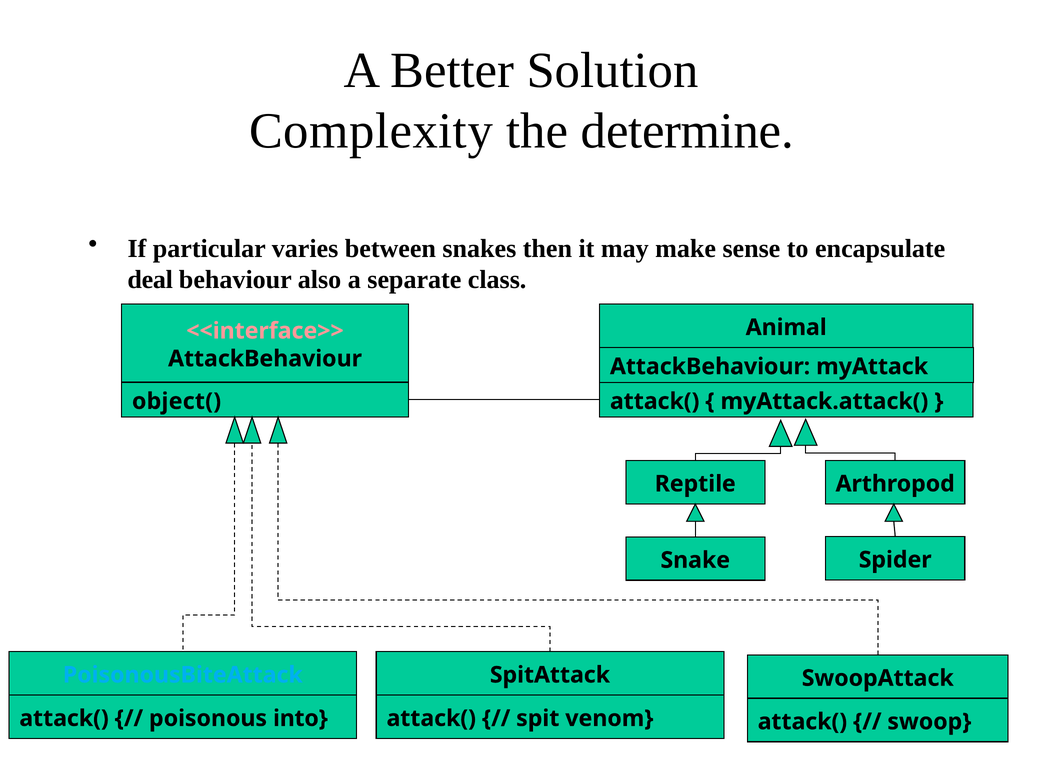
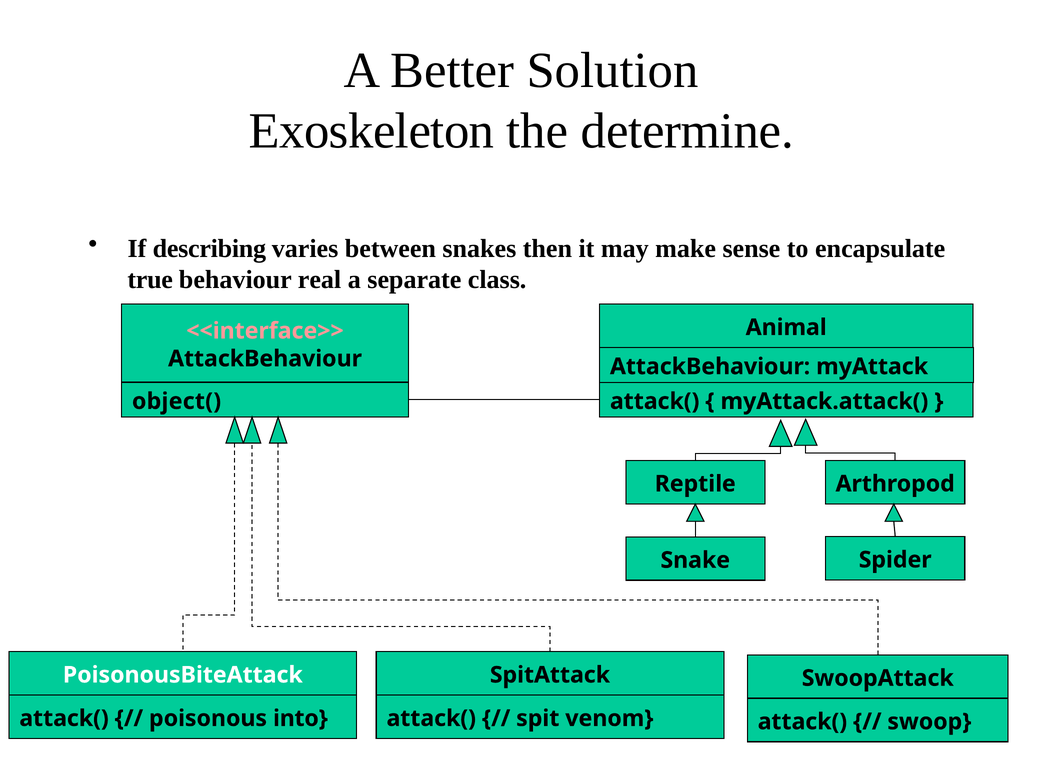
Complexity: Complexity -> Exoskeleton
particular: particular -> describing
deal: deal -> true
also: also -> real
PoisonousBiteAttack colour: light blue -> white
